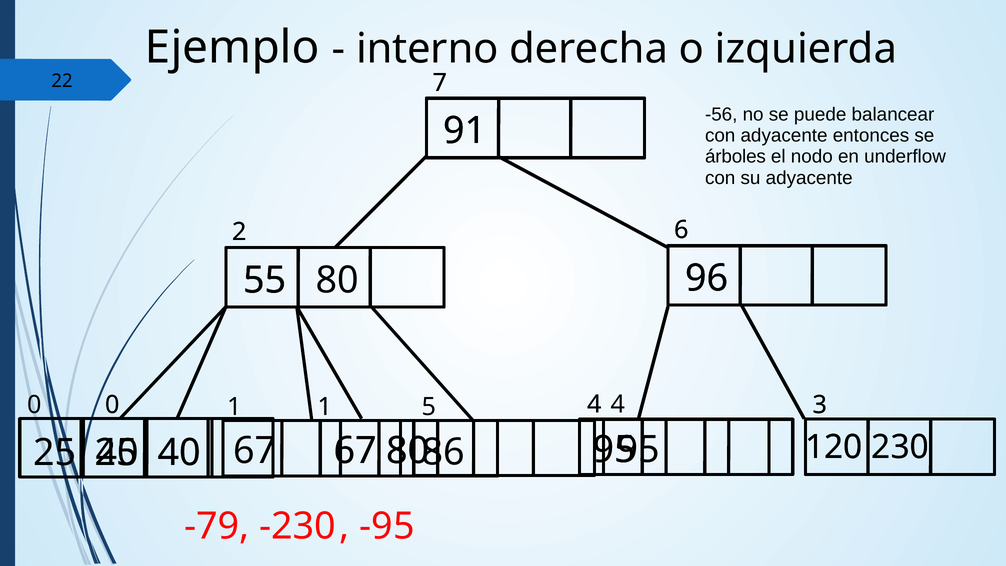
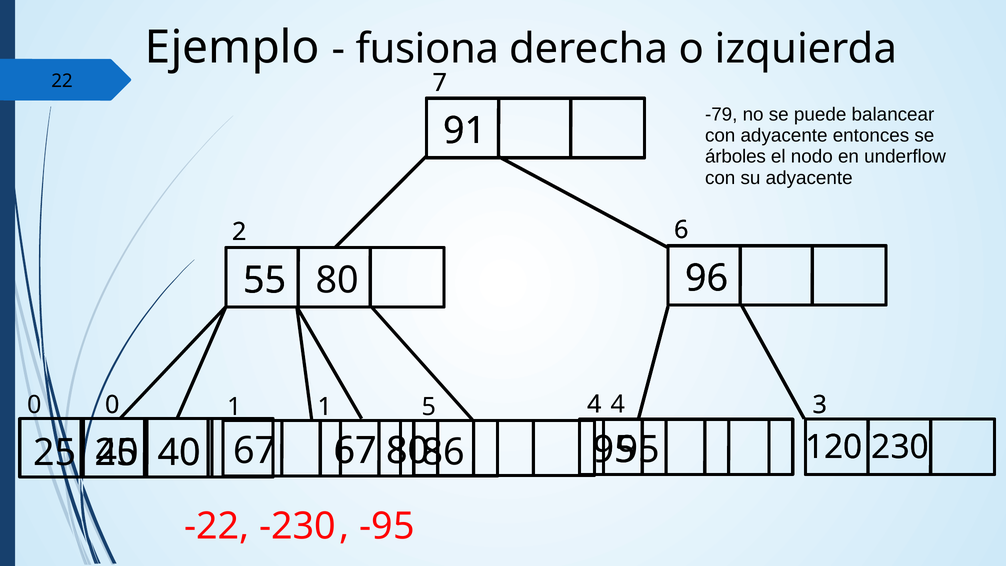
interno: interno -> fusiona
-56: -56 -> -79
-79: -79 -> -22
